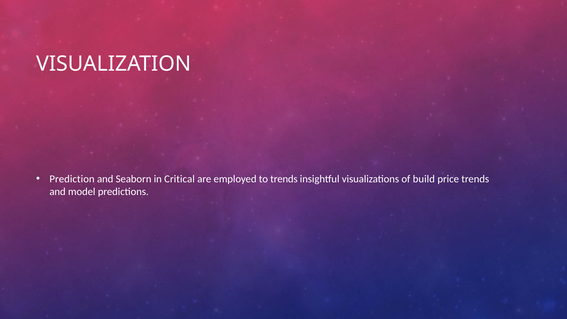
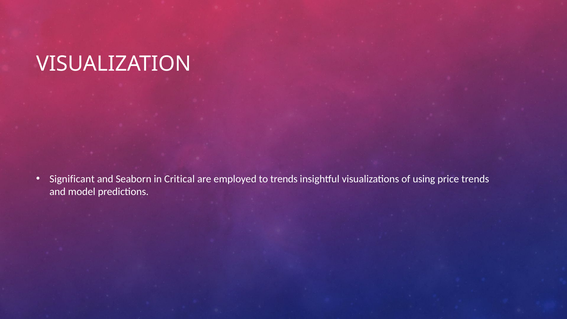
Prediction: Prediction -> Significant
build: build -> using
